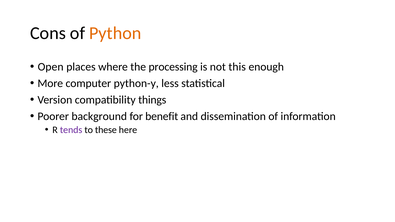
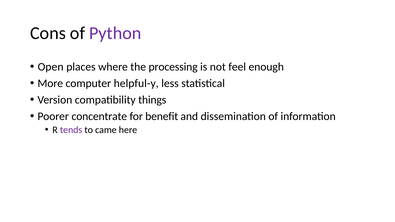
Python colour: orange -> purple
this: this -> feel
python-y: python-y -> helpful-y
background: background -> concentrate
these: these -> came
